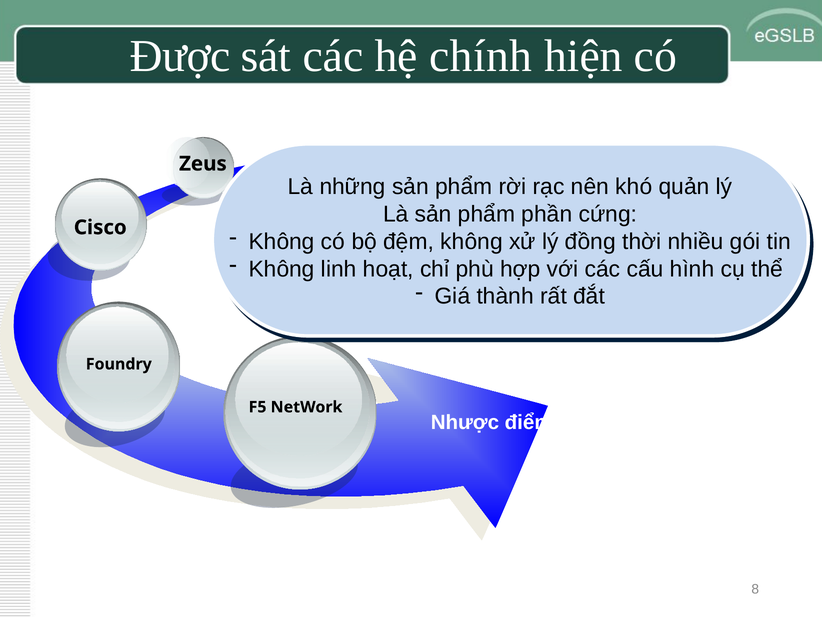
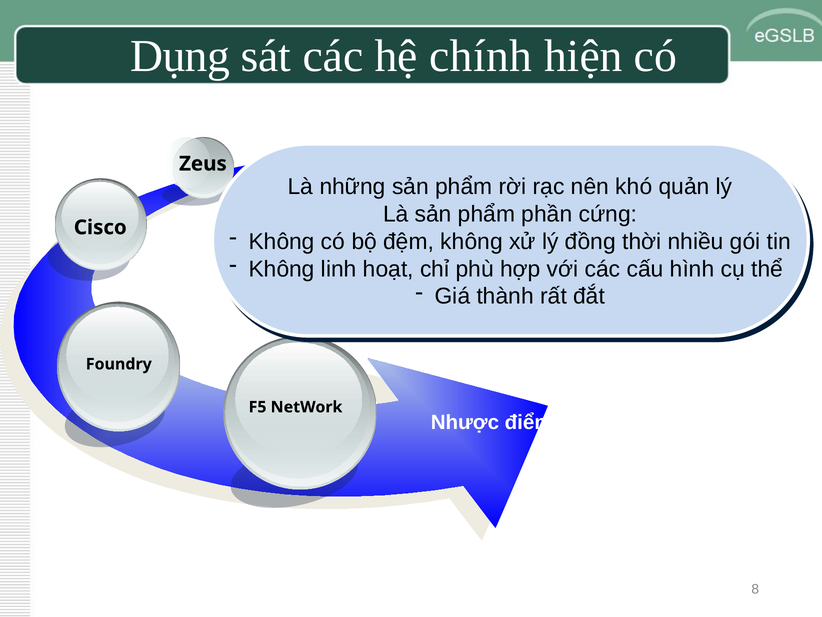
Được: Được -> Dụng
